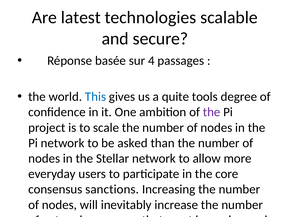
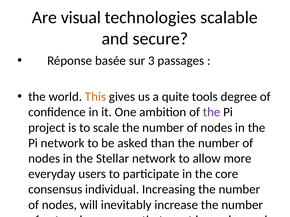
latest: latest -> visual
sur 4: 4 -> 3
This at (96, 97) colour: blue -> orange
sanctions: sanctions -> individual
